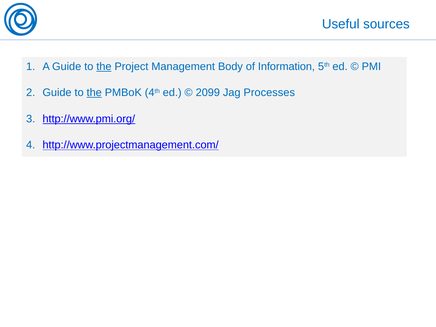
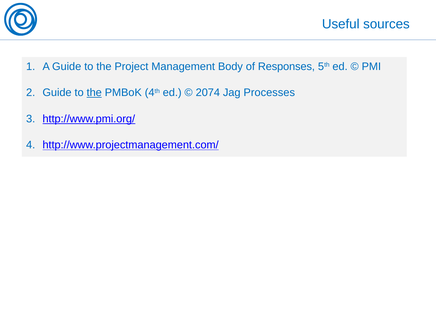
the at (104, 67) underline: present -> none
Information: Information -> Responses
2099: 2099 -> 2074
